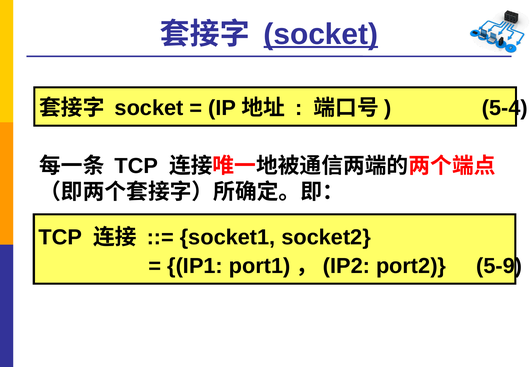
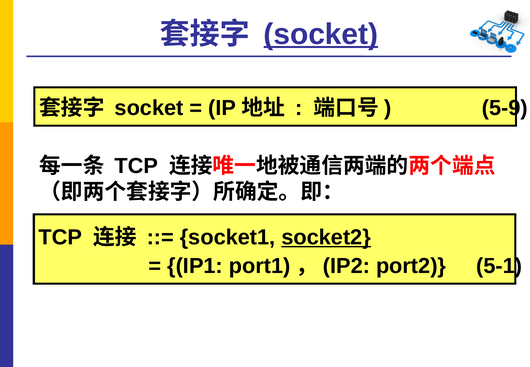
5-4: 5-4 -> 5-9
socket2 underline: none -> present
5-9: 5-9 -> 5-1
